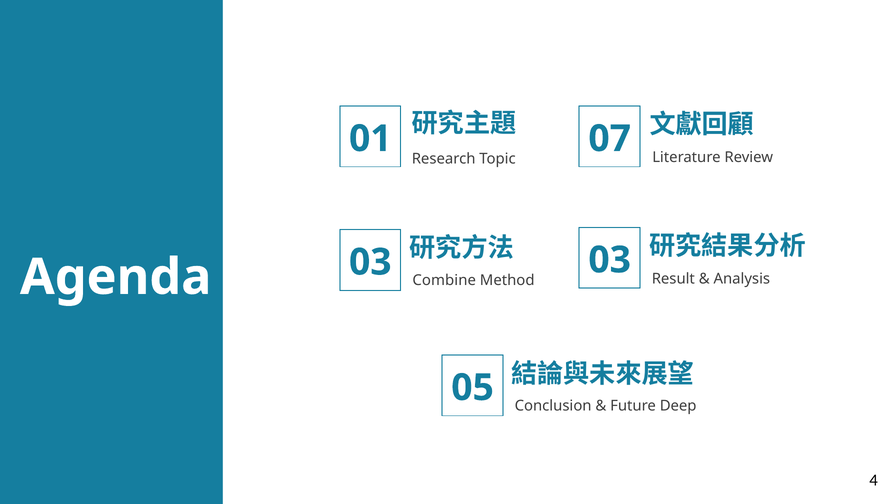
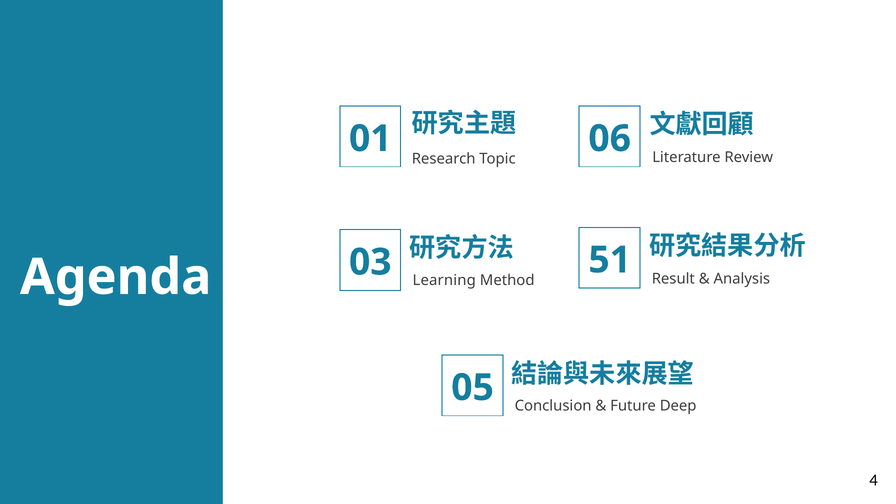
07: 07 -> 06
03 03: 03 -> 51
Combine: Combine -> Learning
